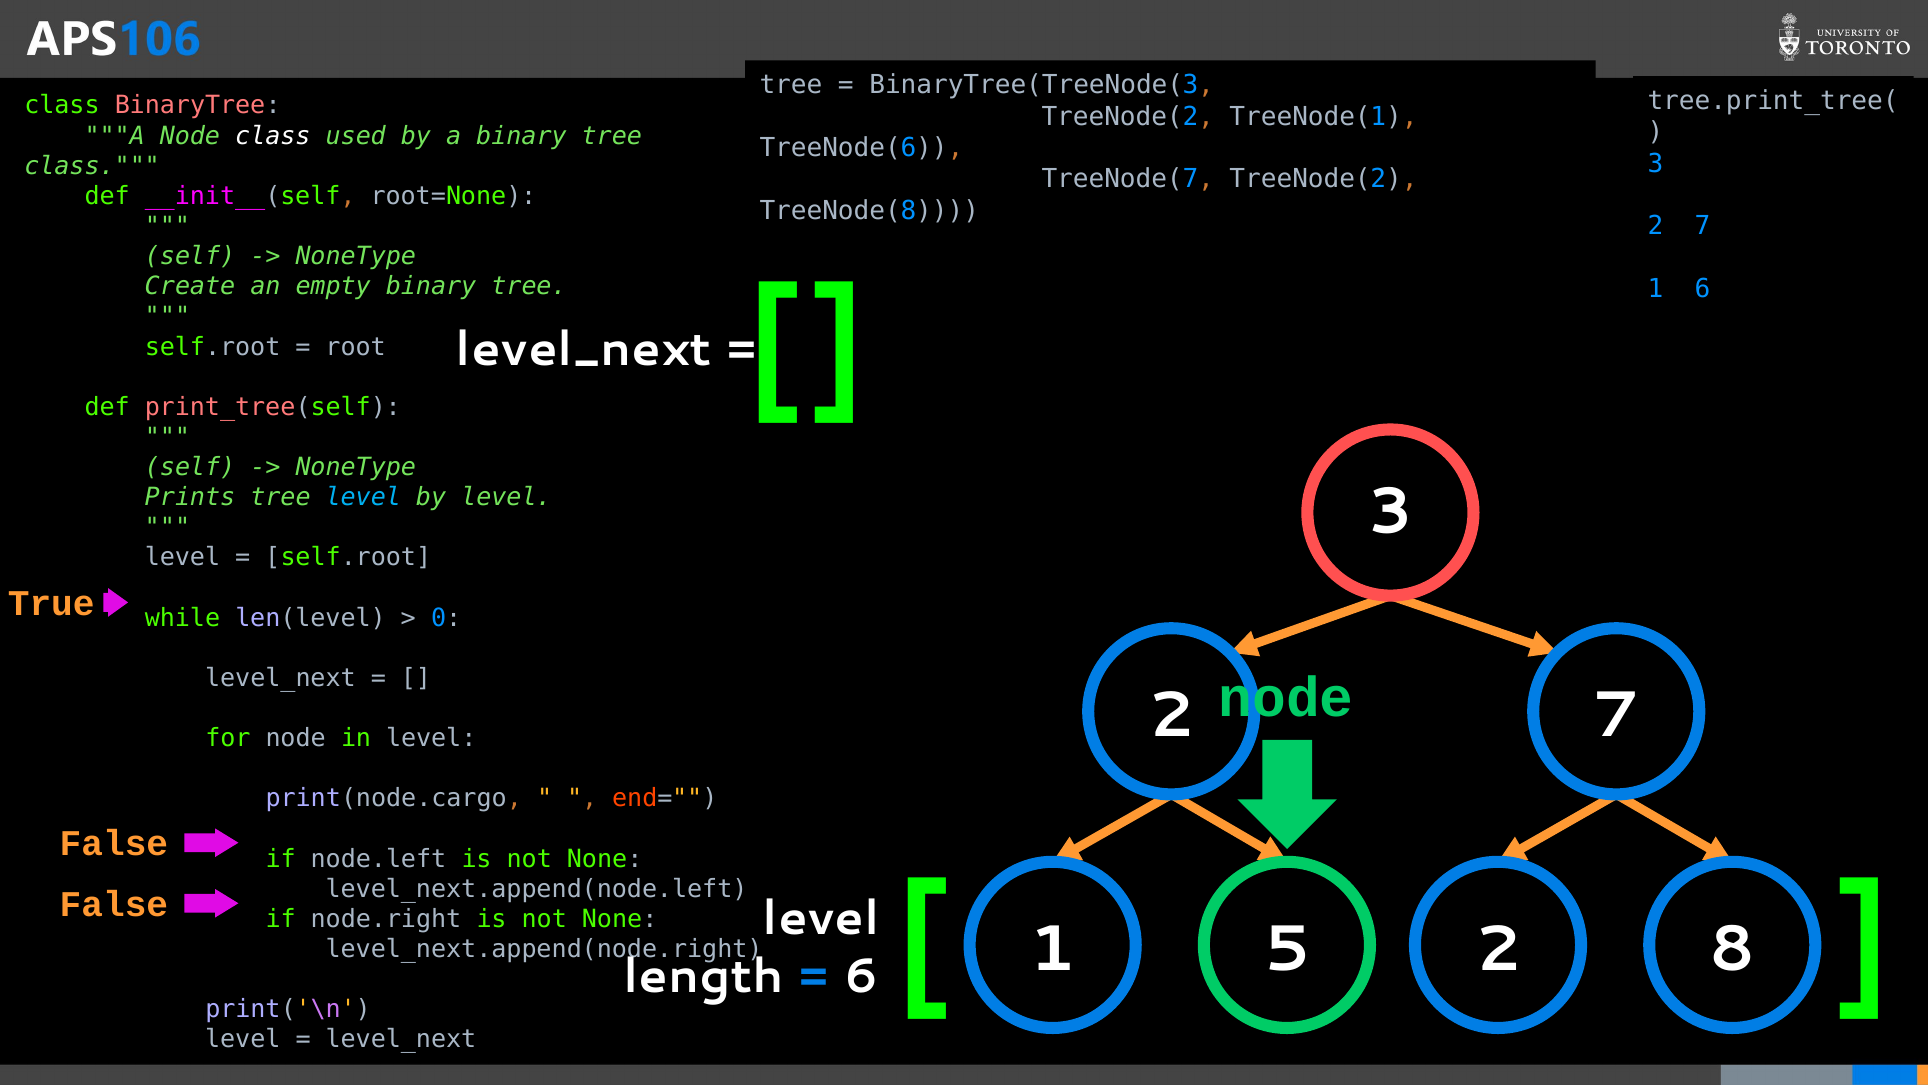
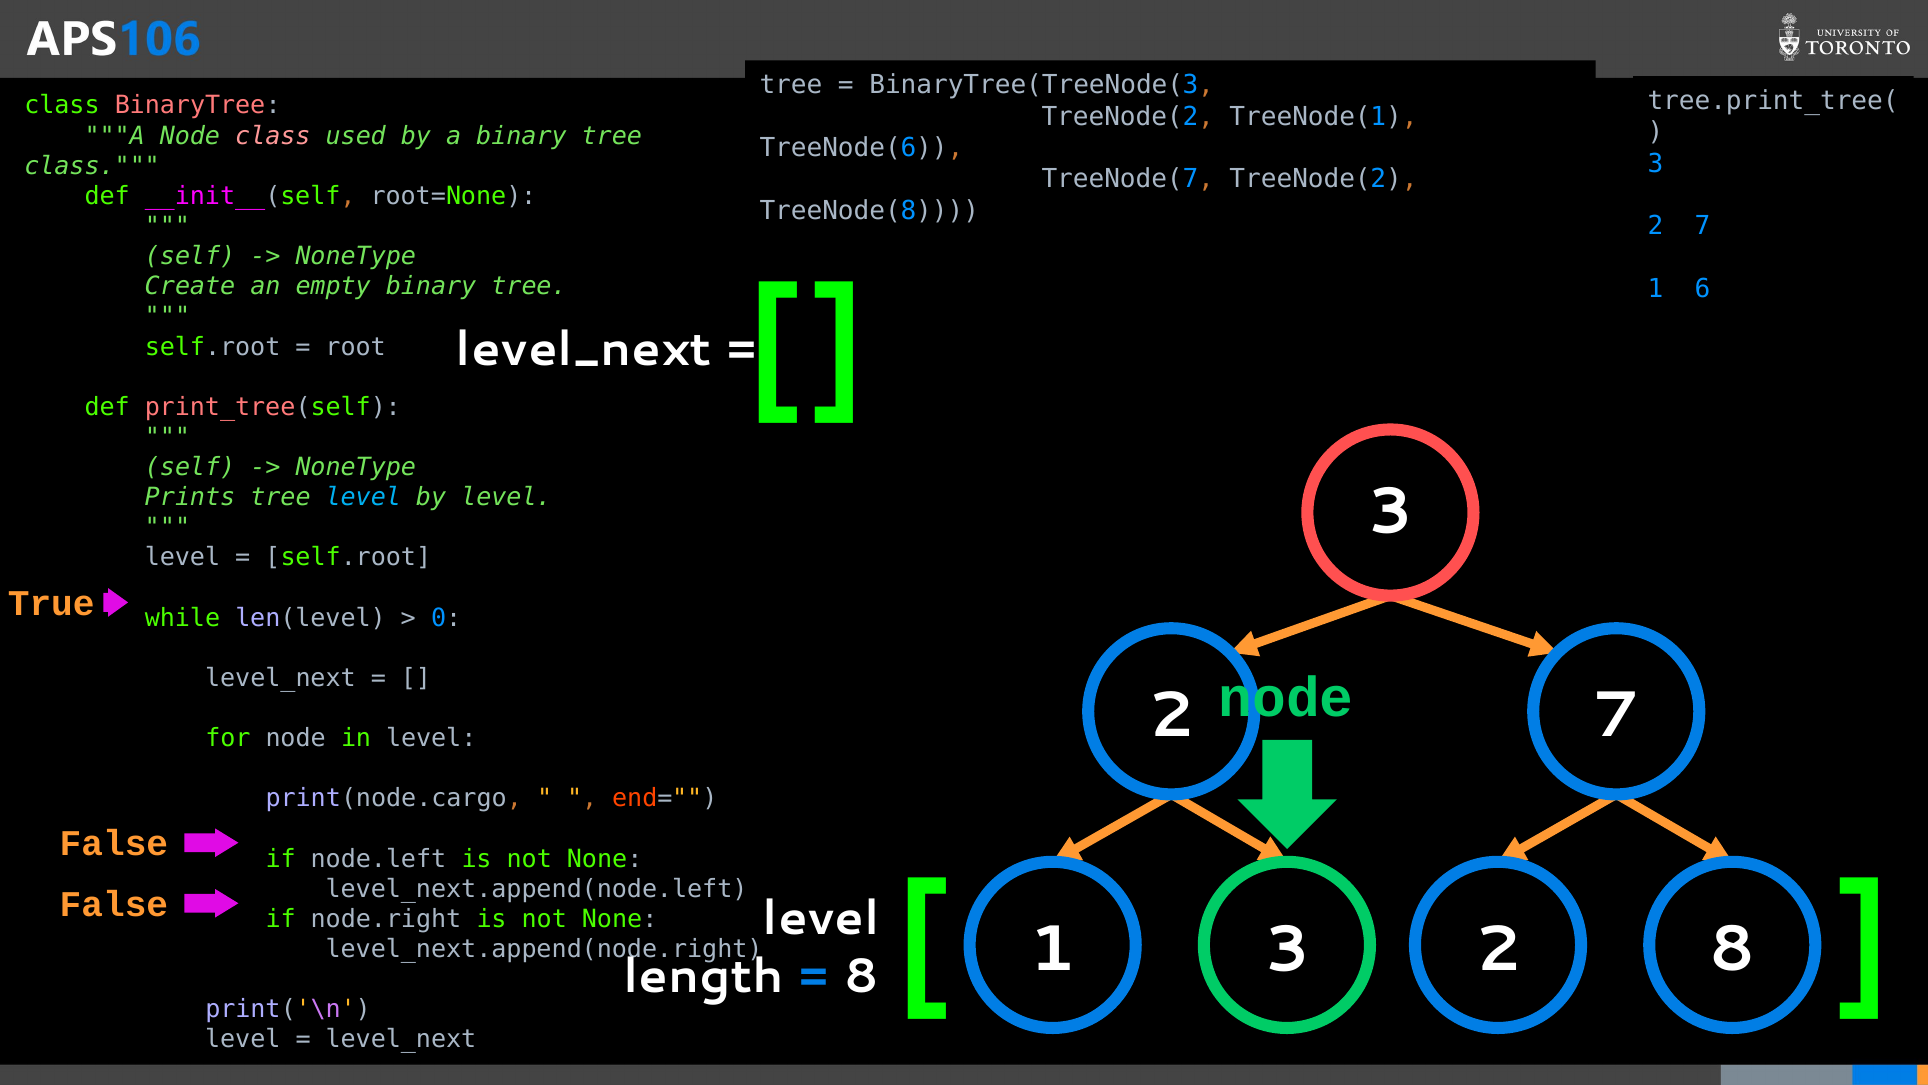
class at (273, 136) colour: white -> pink
1 5: 5 -> 3
6 at (862, 976): 6 -> 8
